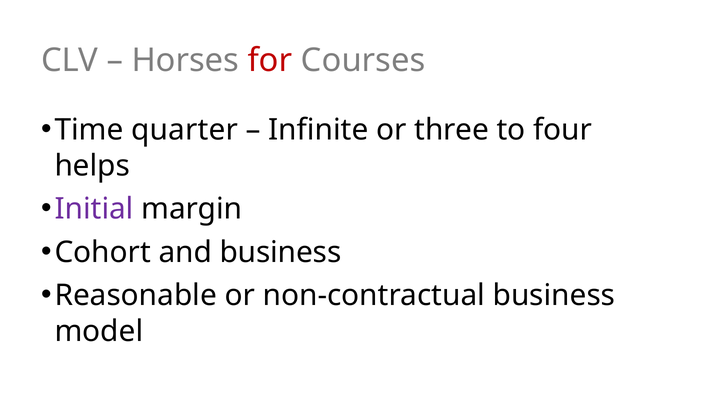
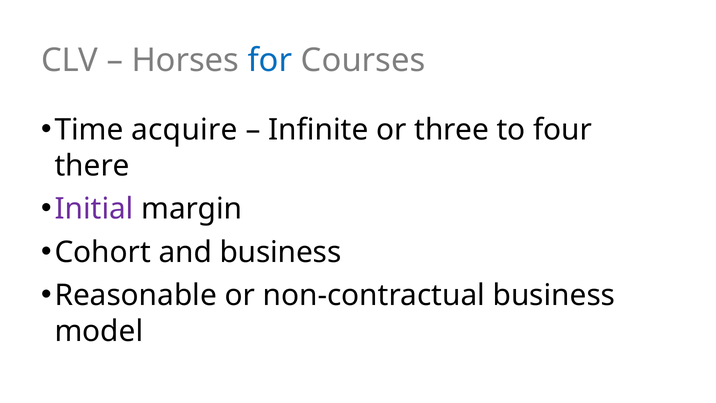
for colour: red -> blue
quarter: quarter -> acquire
helps: helps -> there
